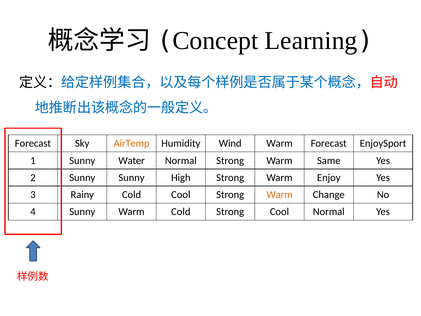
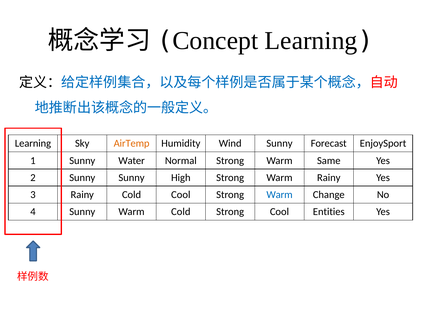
Forecast at (33, 143): Forecast -> Learning
Wind Warm: Warm -> Sunny
Warm Enjoy: Enjoy -> Rainy
Warm at (280, 195) colour: orange -> blue
Cool Normal: Normal -> Entities
